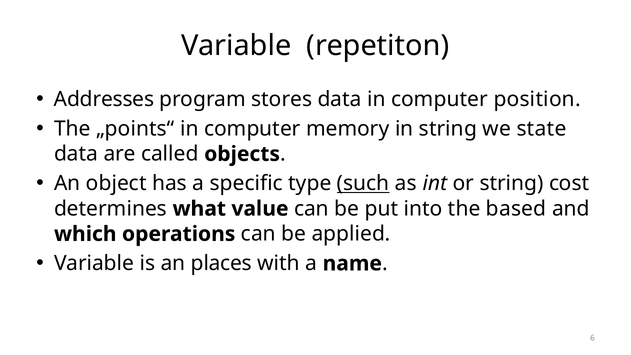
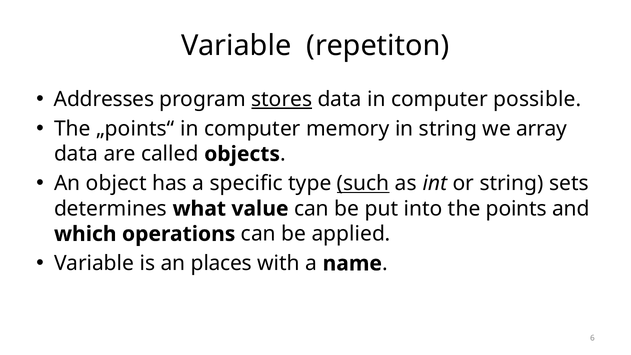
stores underline: none -> present
position: position -> possible
state: state -> array
cost: cost -> sets
based: based -> points
